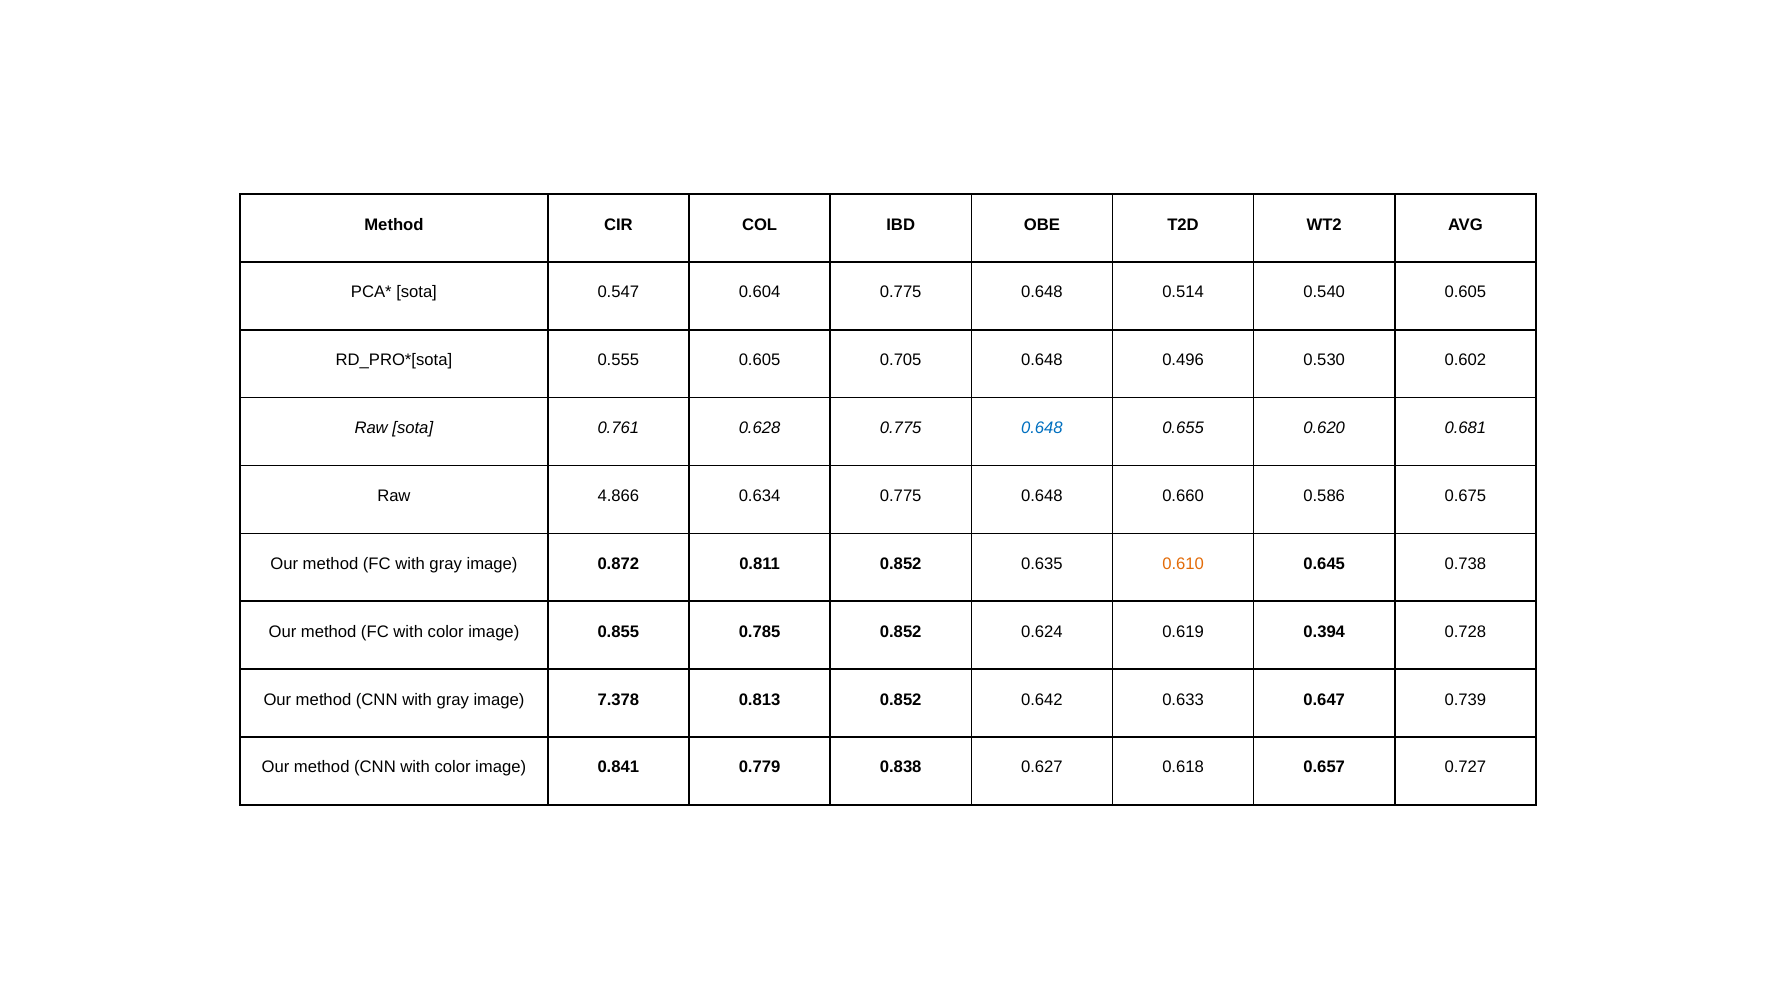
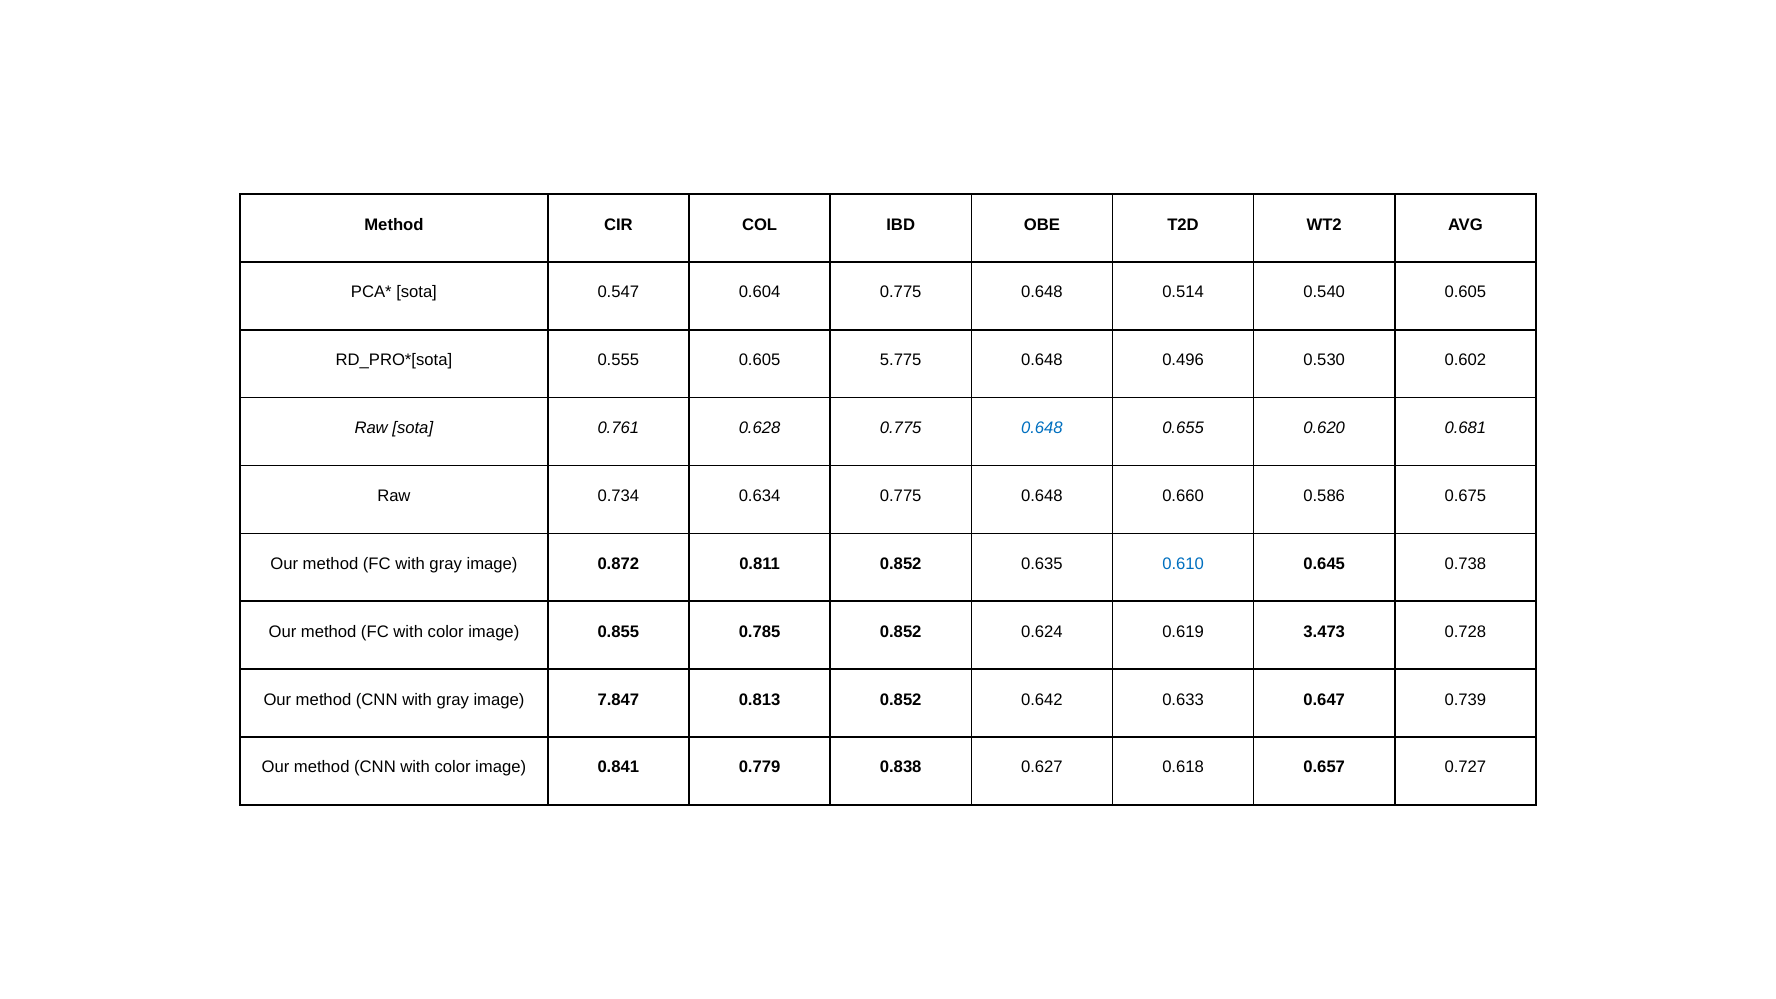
0.705: 0.705 -> 5.775
4.866: 4.866 -> 0.734
0.610 colour: orange -> blue
0.394: 0.394 -> 3.473
7.378: 7.378 -> 7.847
